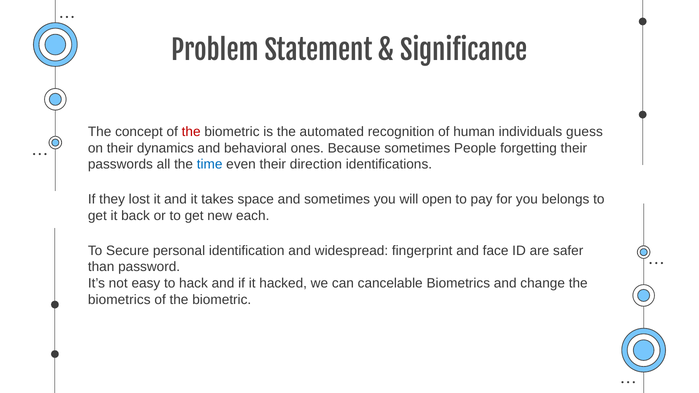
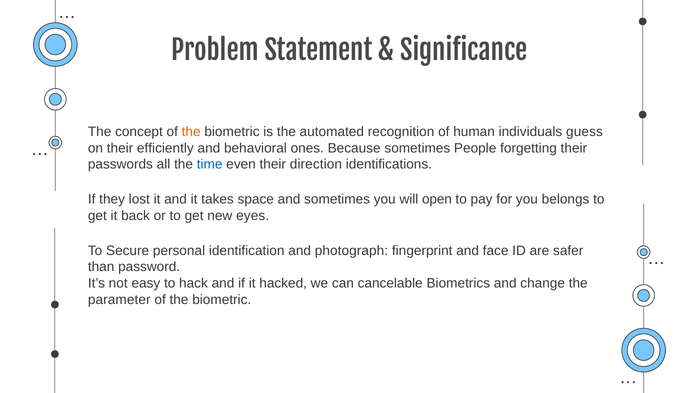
the at (191, 132) colour: red -> orange
dynamics: dynamics -> efficiently
each: each -> eyes
widespread: widespread -> photograph
biometrics at (119, 300): biometrics -> parameter
